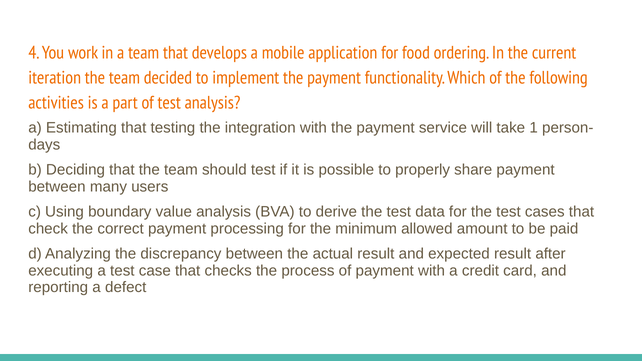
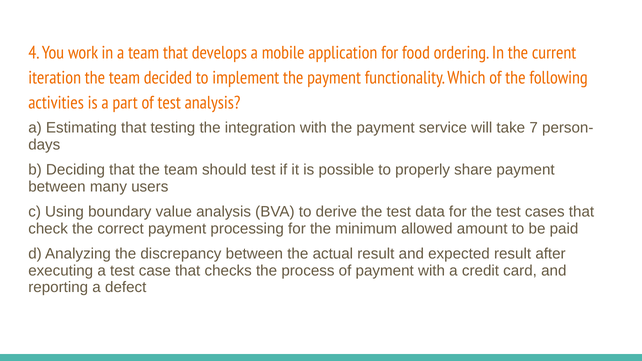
1: 1 -> 7
